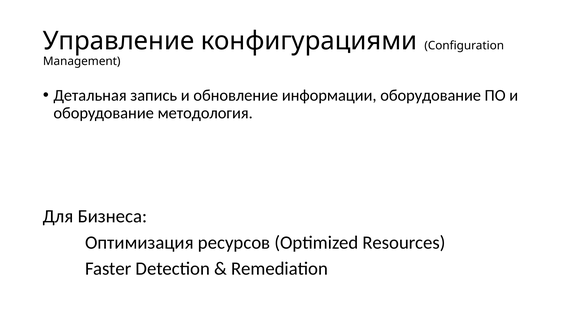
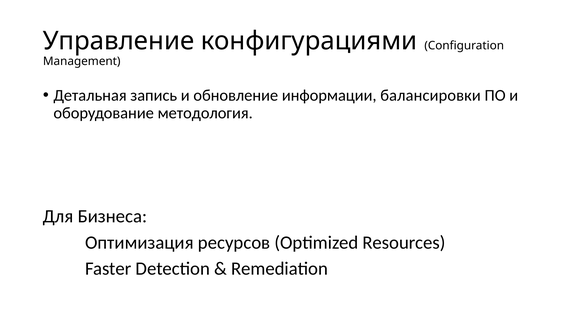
информации оборудование: оборудование -> балансировки
